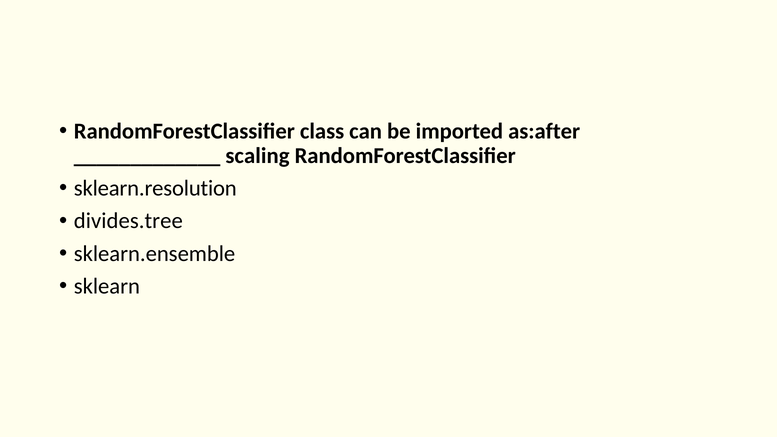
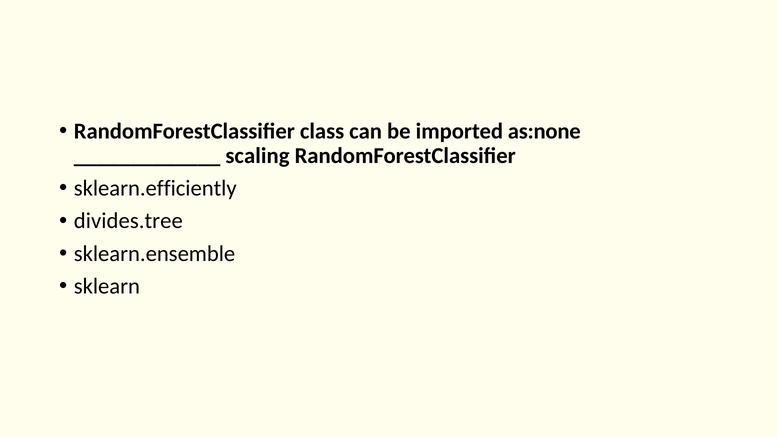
as:after: as:after -> as:none
sklearn.resolution: sklearn.resolution -> sklearn.efficiently
